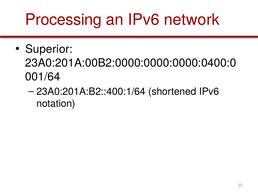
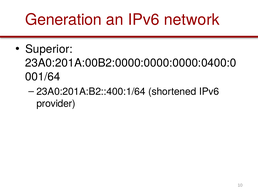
Processing: Processing -> Generation
notation: notation -> provider
